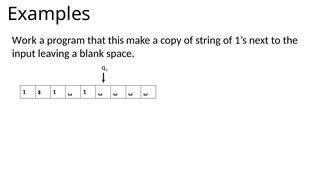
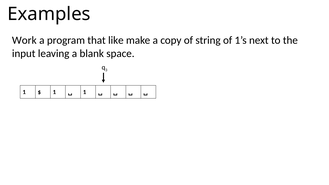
this: this -> like
